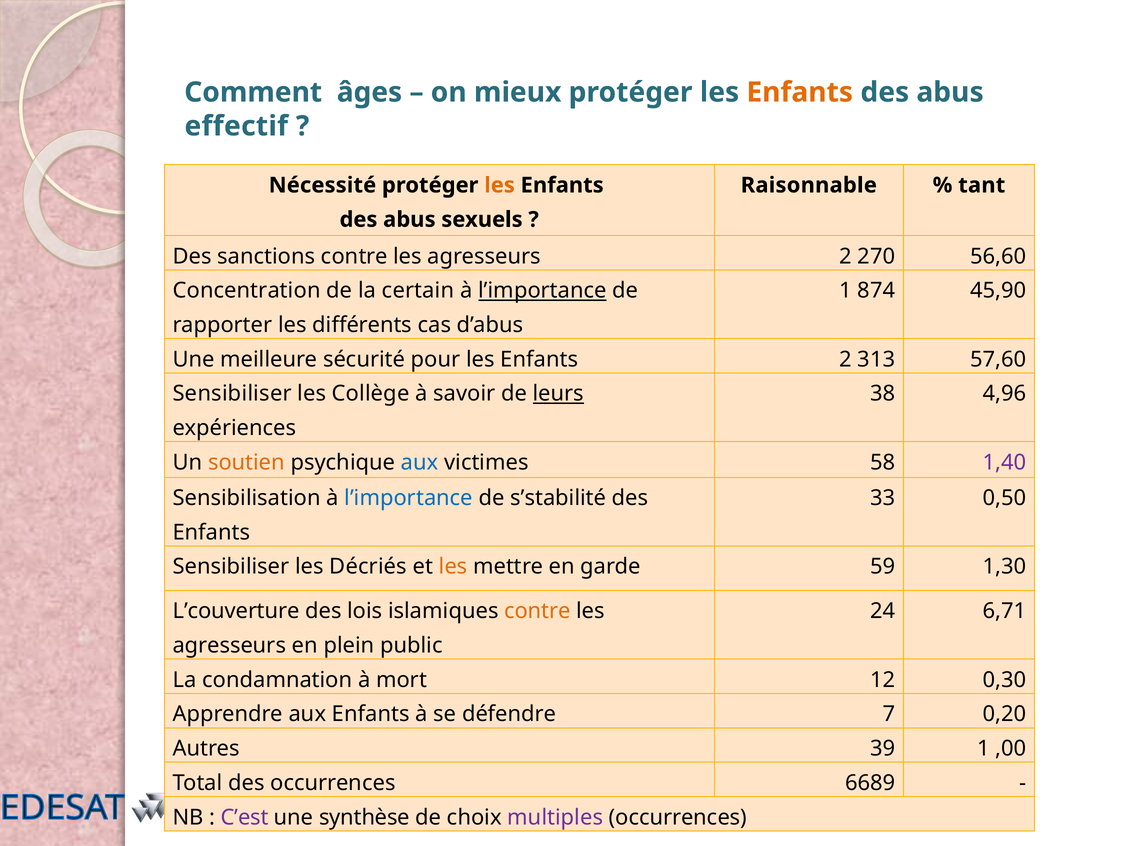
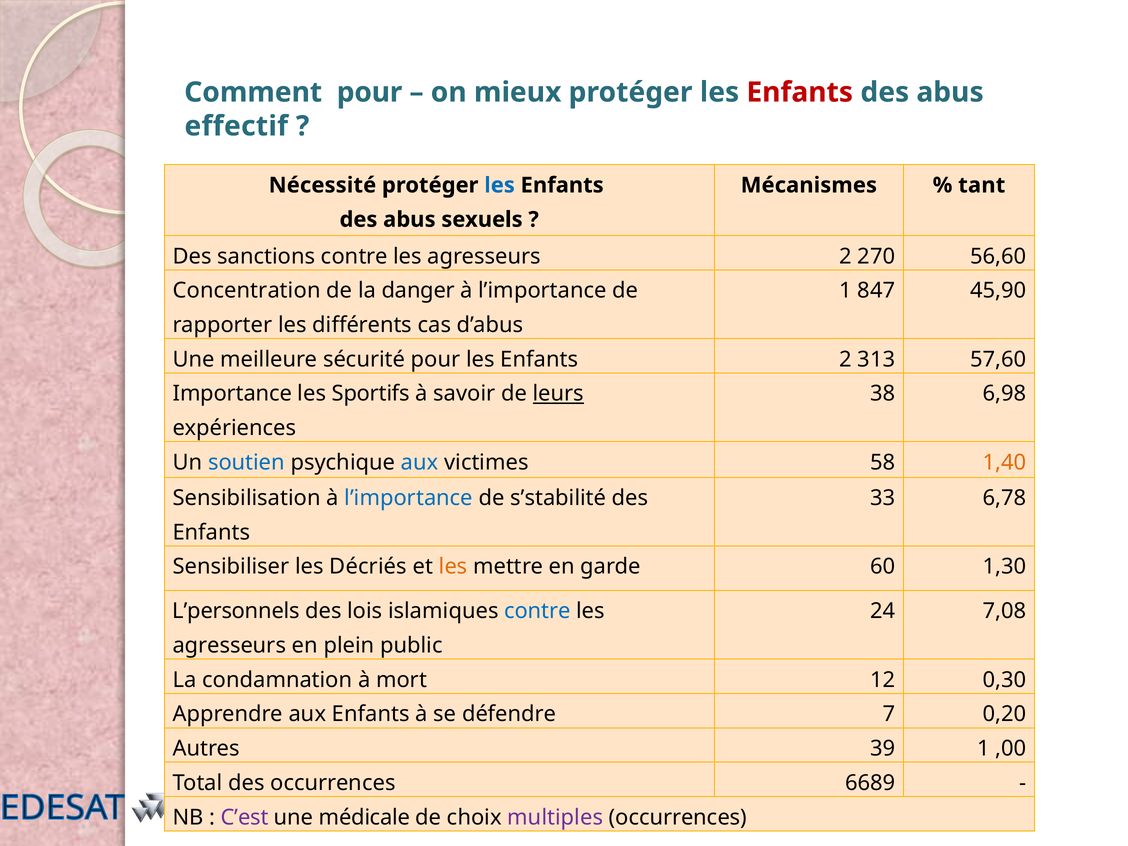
Comment âges: âges -> pour
Enfants at (800, 92) colour: orange -> red
les at (500, 185) colour: orange -> blue
Raisonnable: Raisonnable -> Mécanismes
certain: certain -> danger
l’importance at (542, 291) underline: present -> none
874: 874 -> 847
Sensibiliser at (232, 394): Sensibiliser -> Importance
Collège: Collège -> Sportifs
4,96: 4,96 -> 6,98
soutien colour: orange -> blue
1,40 colour: purple -> orange
0,50: 0,50 -> 6,78
59: 59 -> 60
L’couverture: L’couverture -> L’personnels
contre at (537, 611) colour: orange -> blue
6,71: 6,71 -> 7,08
synthèse: synthèse -> médicale
